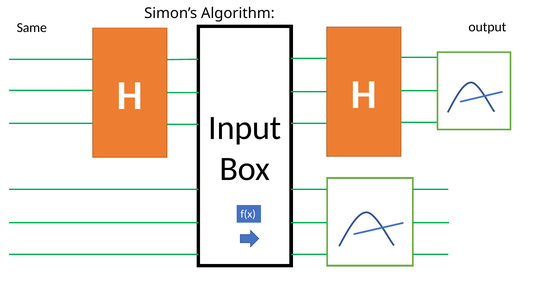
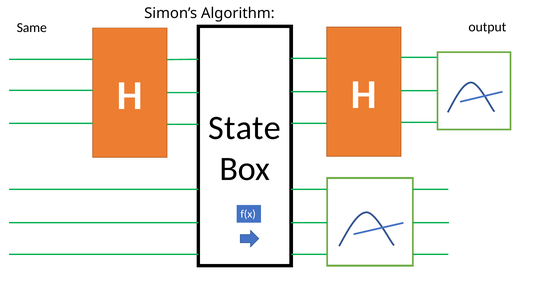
Input: Input -> State
